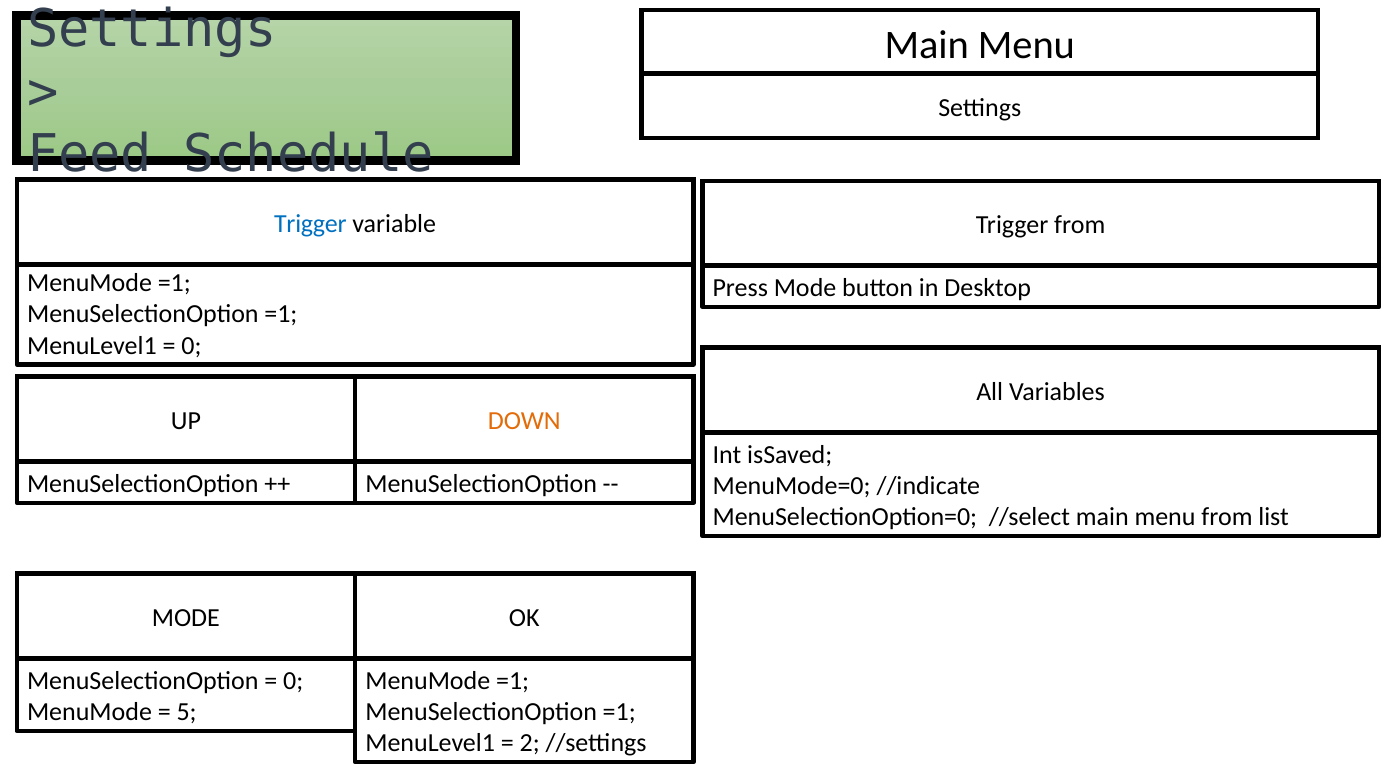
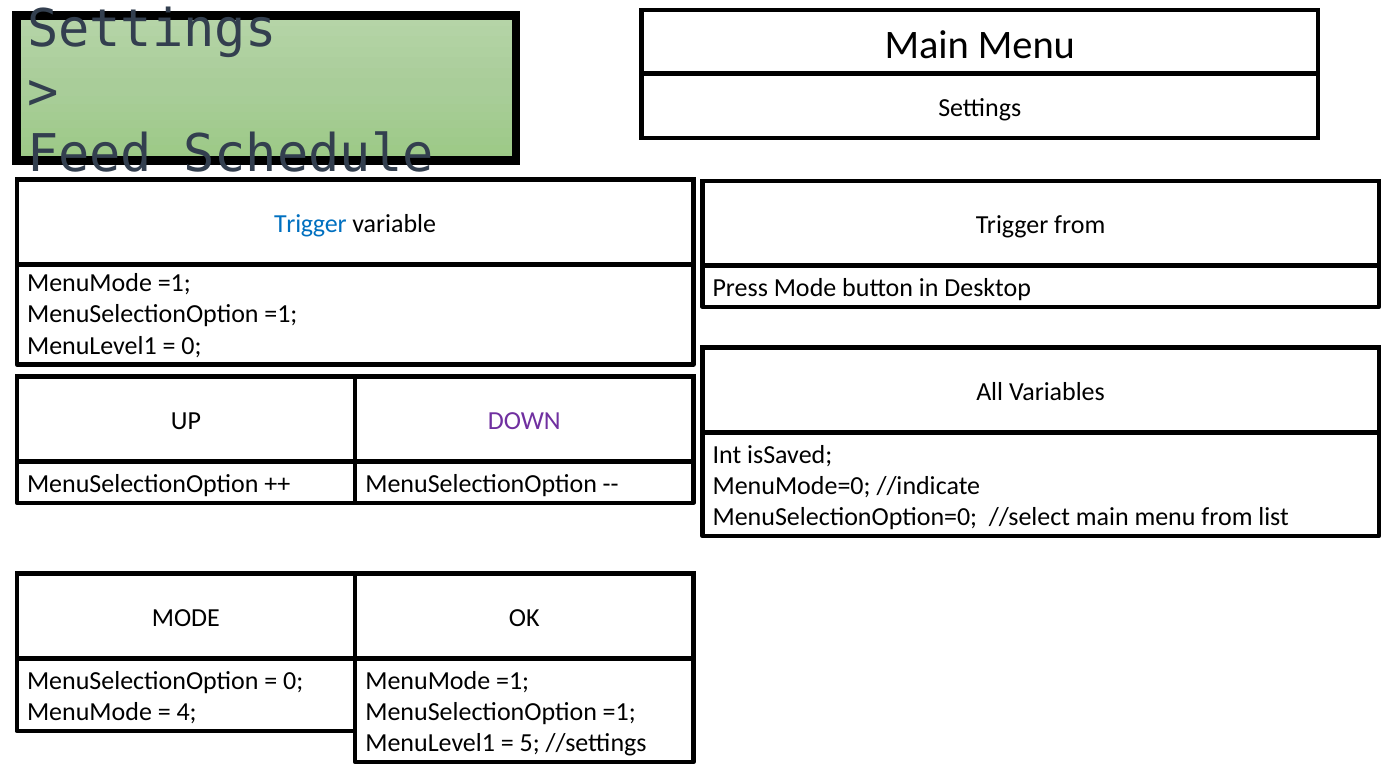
DOWN colour: orange -> purple
5: 5 -> 4
2: 2 -> 5
